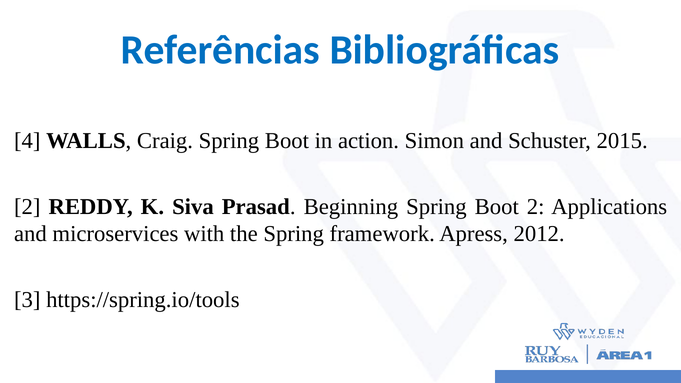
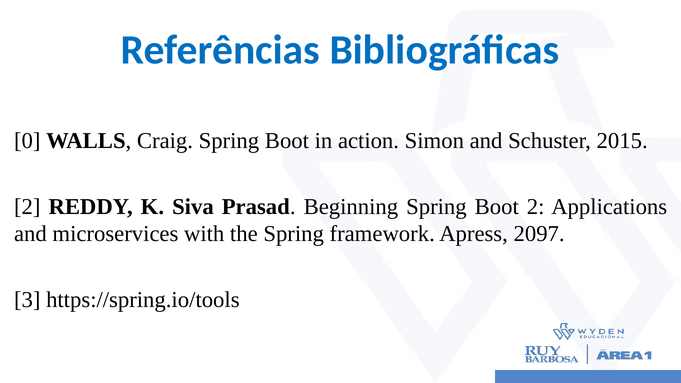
4: 4 -> 0
2012: 2012 -> 2097
